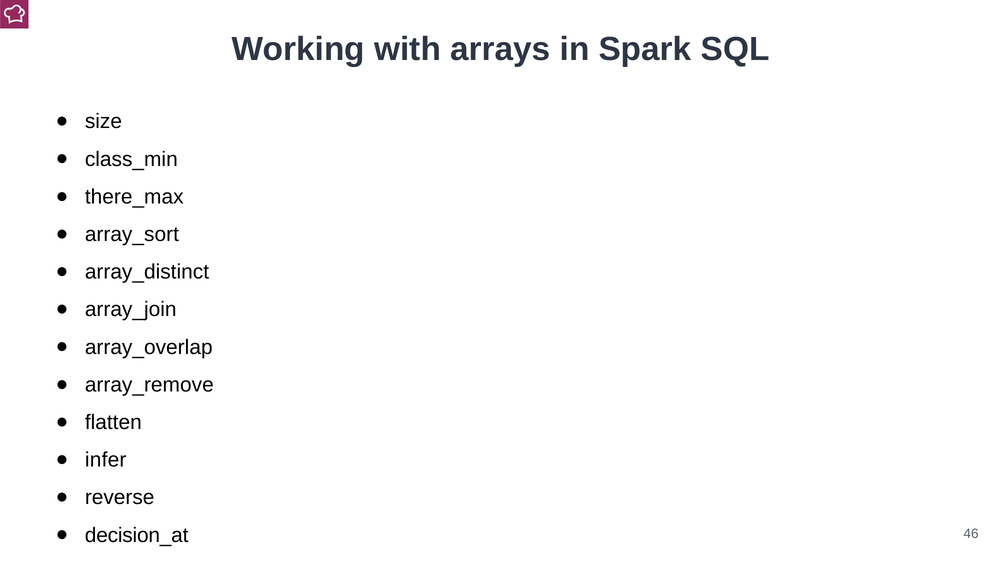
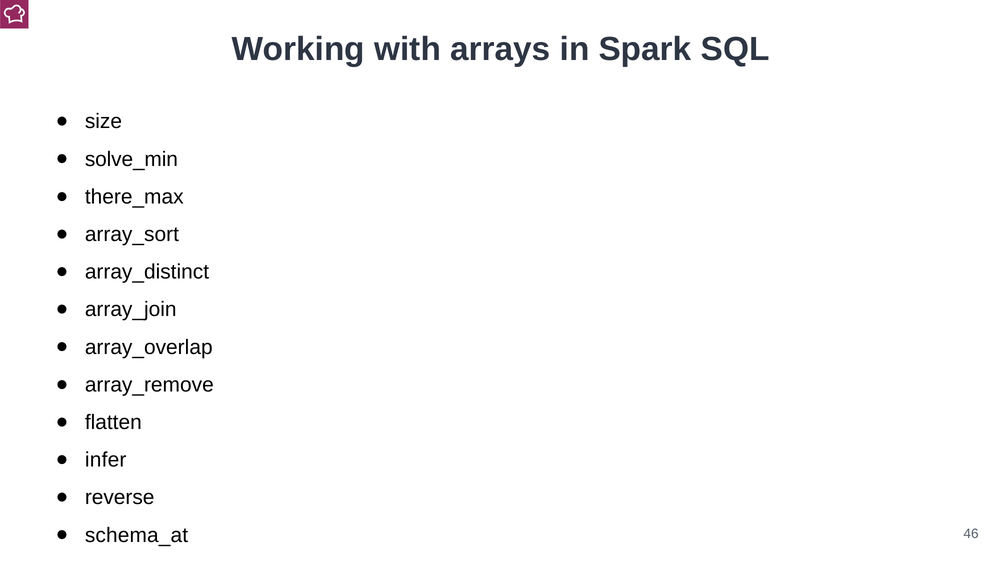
class_min: class_min -> solve_min
decision_at: decision_at -> schema_at
